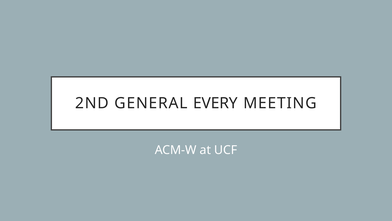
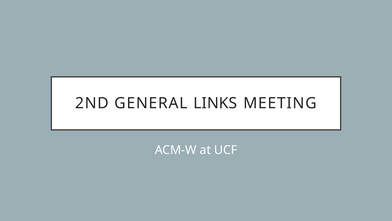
EVERY: EVERY -> LINKS
